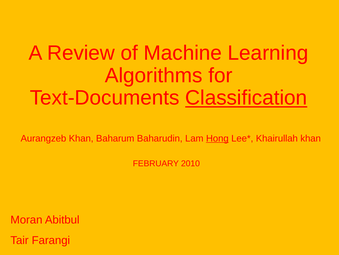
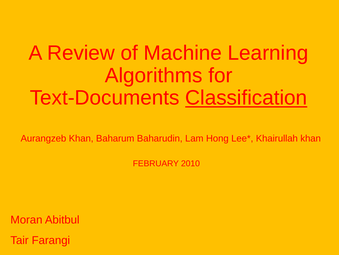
Hong underline: present -> none
